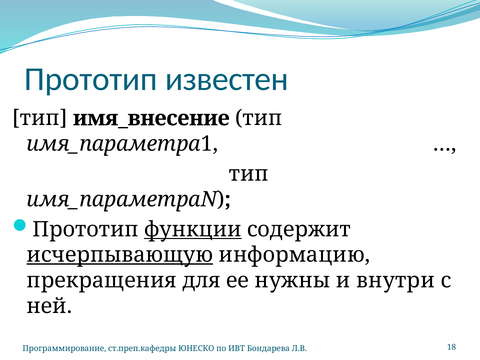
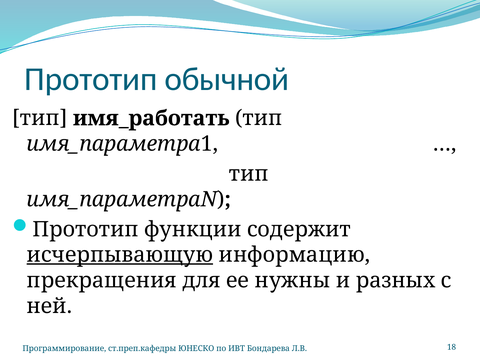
известен: известен -> обычной
имя_внесение: имя_внесение -> имя_работать
функции underline: present -> none
внутри: внутри -> разных
